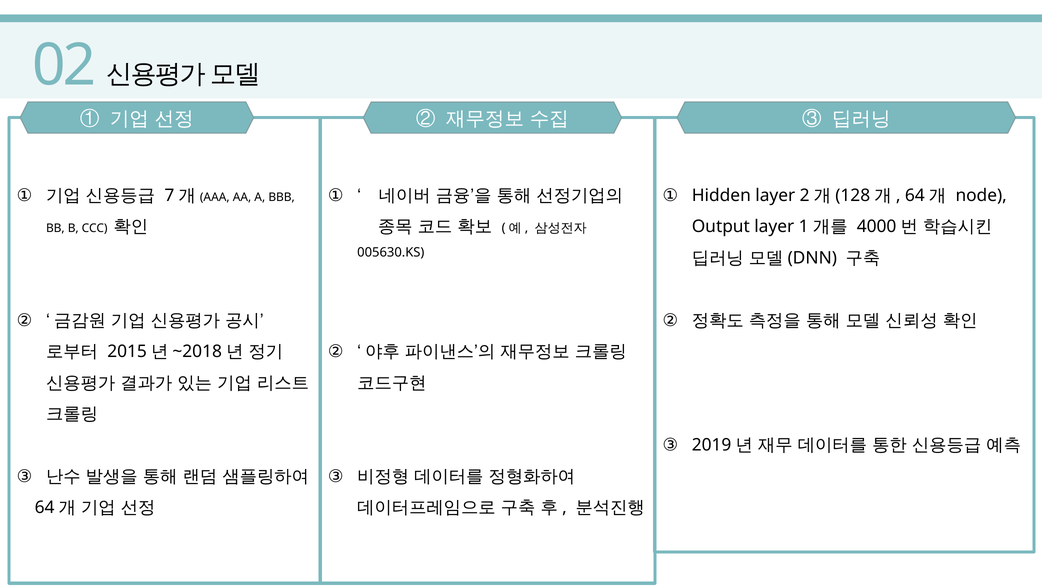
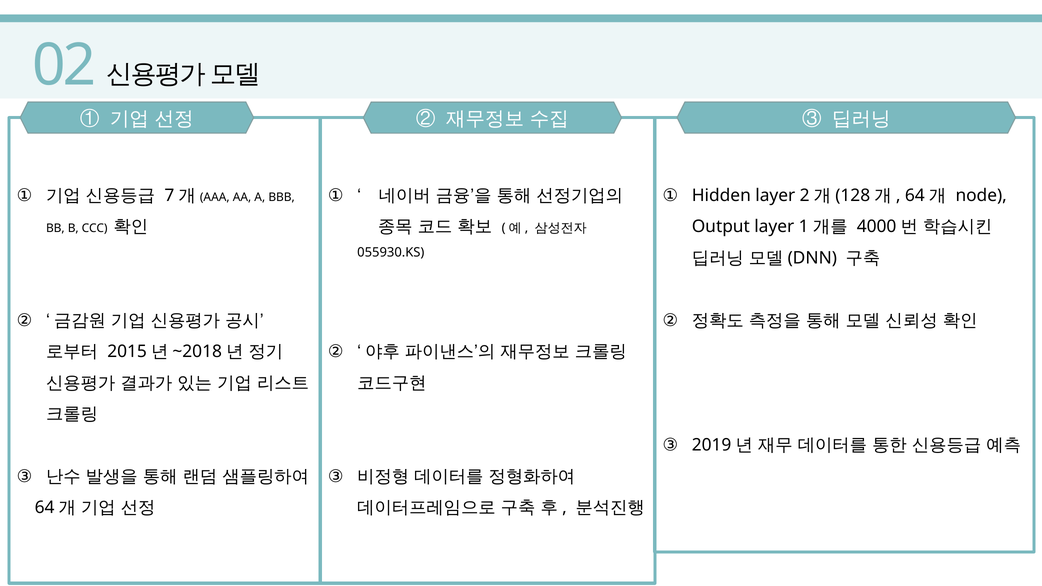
005630.KS: 005630.KS -> 055930.KS
